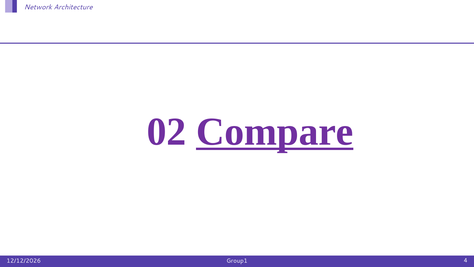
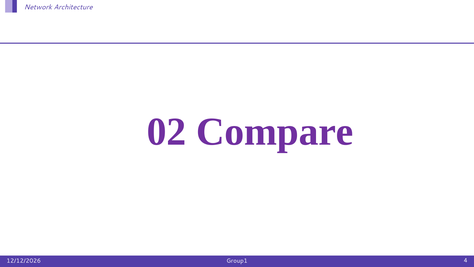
Compare underline: present -> none
